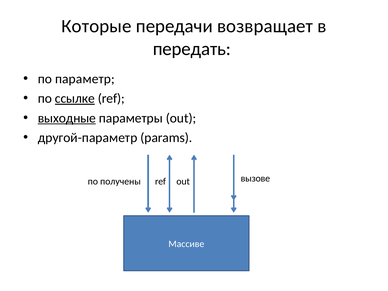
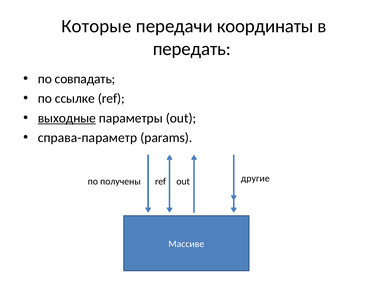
возвращает: возвращает -> координаты
параметр: параметр -> совпадать
ссылке underline: present -> none
другой-параметр: другой-параметр -> справа-параметр
вызове: вызове -> другие
